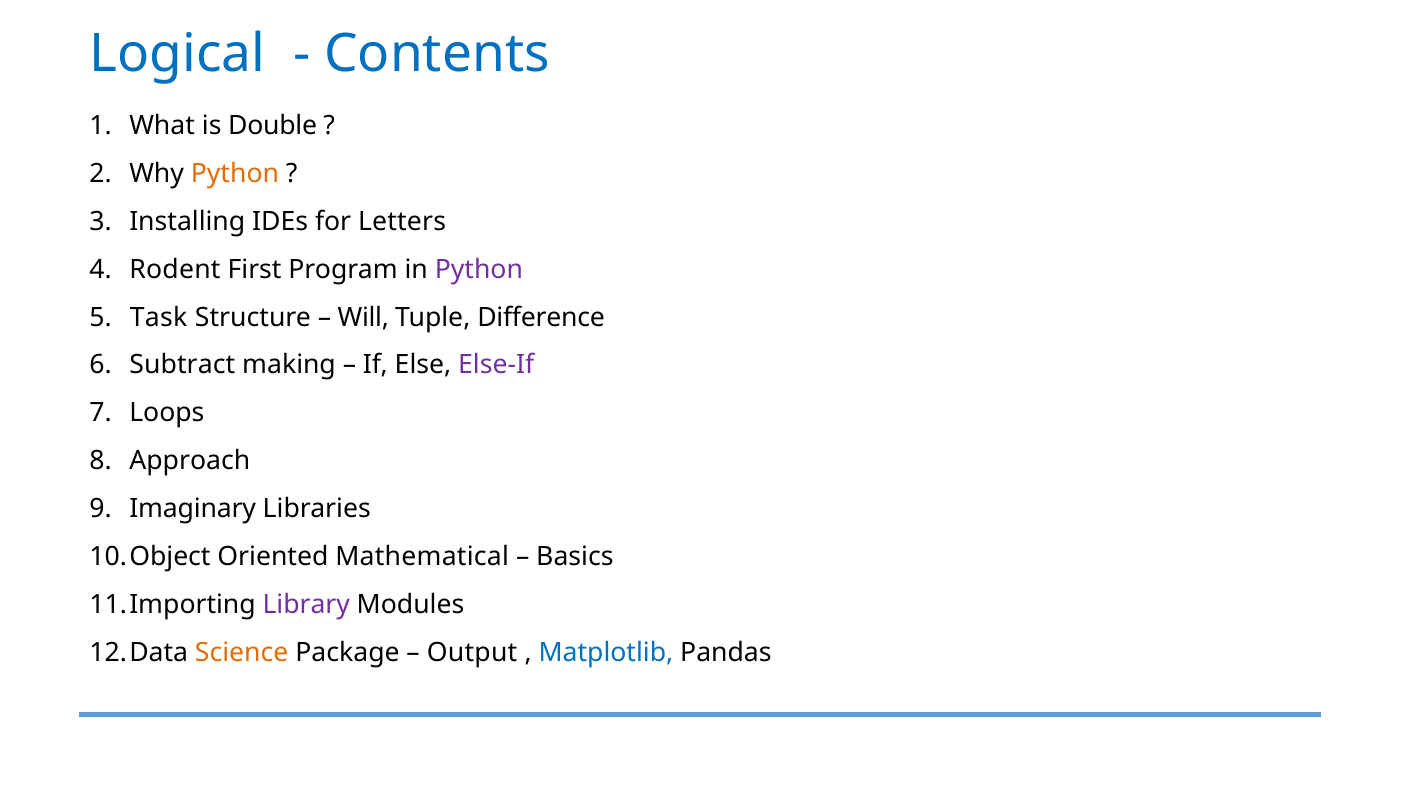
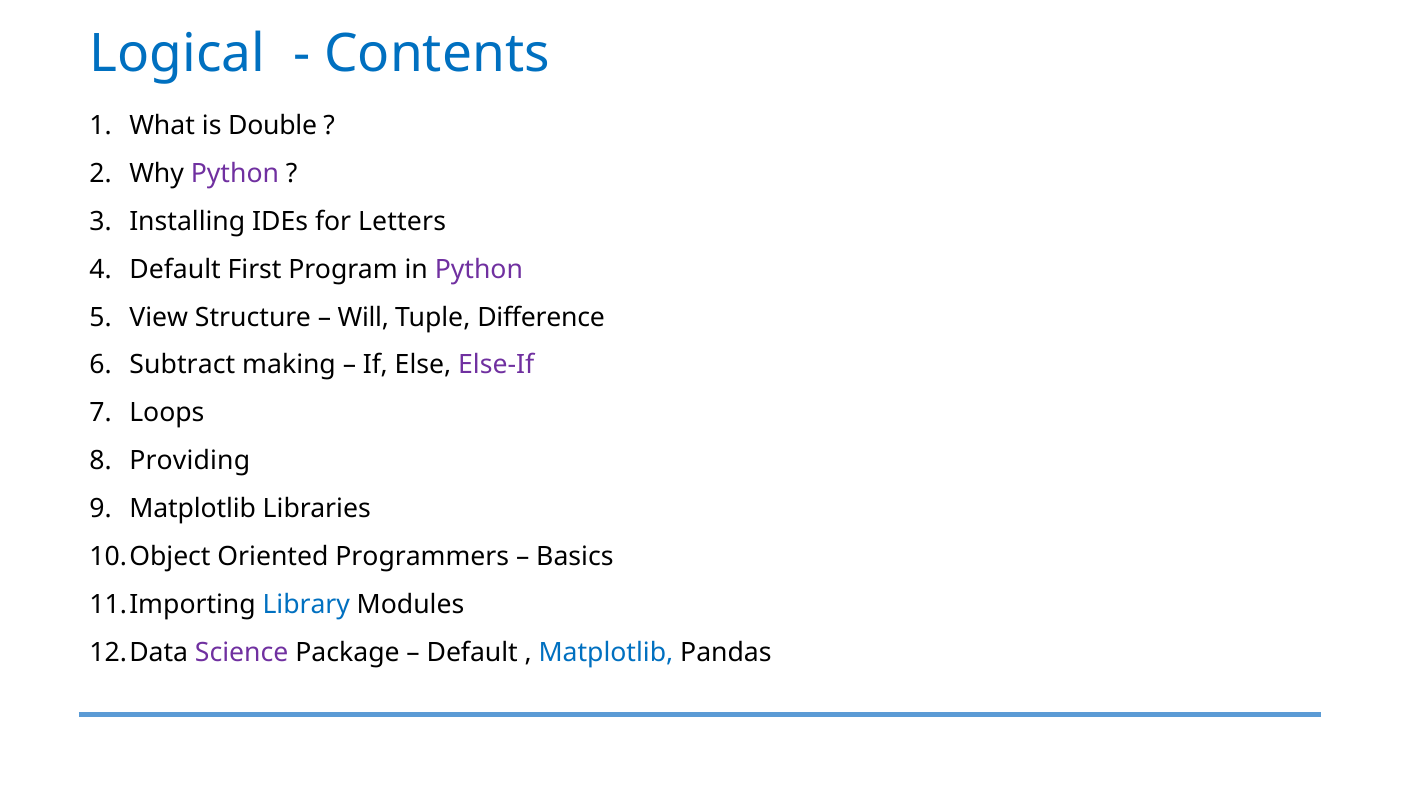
Python at (235, 174) colour: orange -> purple
Rodent at (175, 269): Rodent -> Default
Task: Task -> View
Approach: Approach -> Providing
Imaginary at (193, 509): Imaginary -> Matplotlib
Mathematical: Mathematical -> Programmers
Library colour: purple -> blue
Science colour: orange -> purple
Output at (472, 653): Output -> Default
